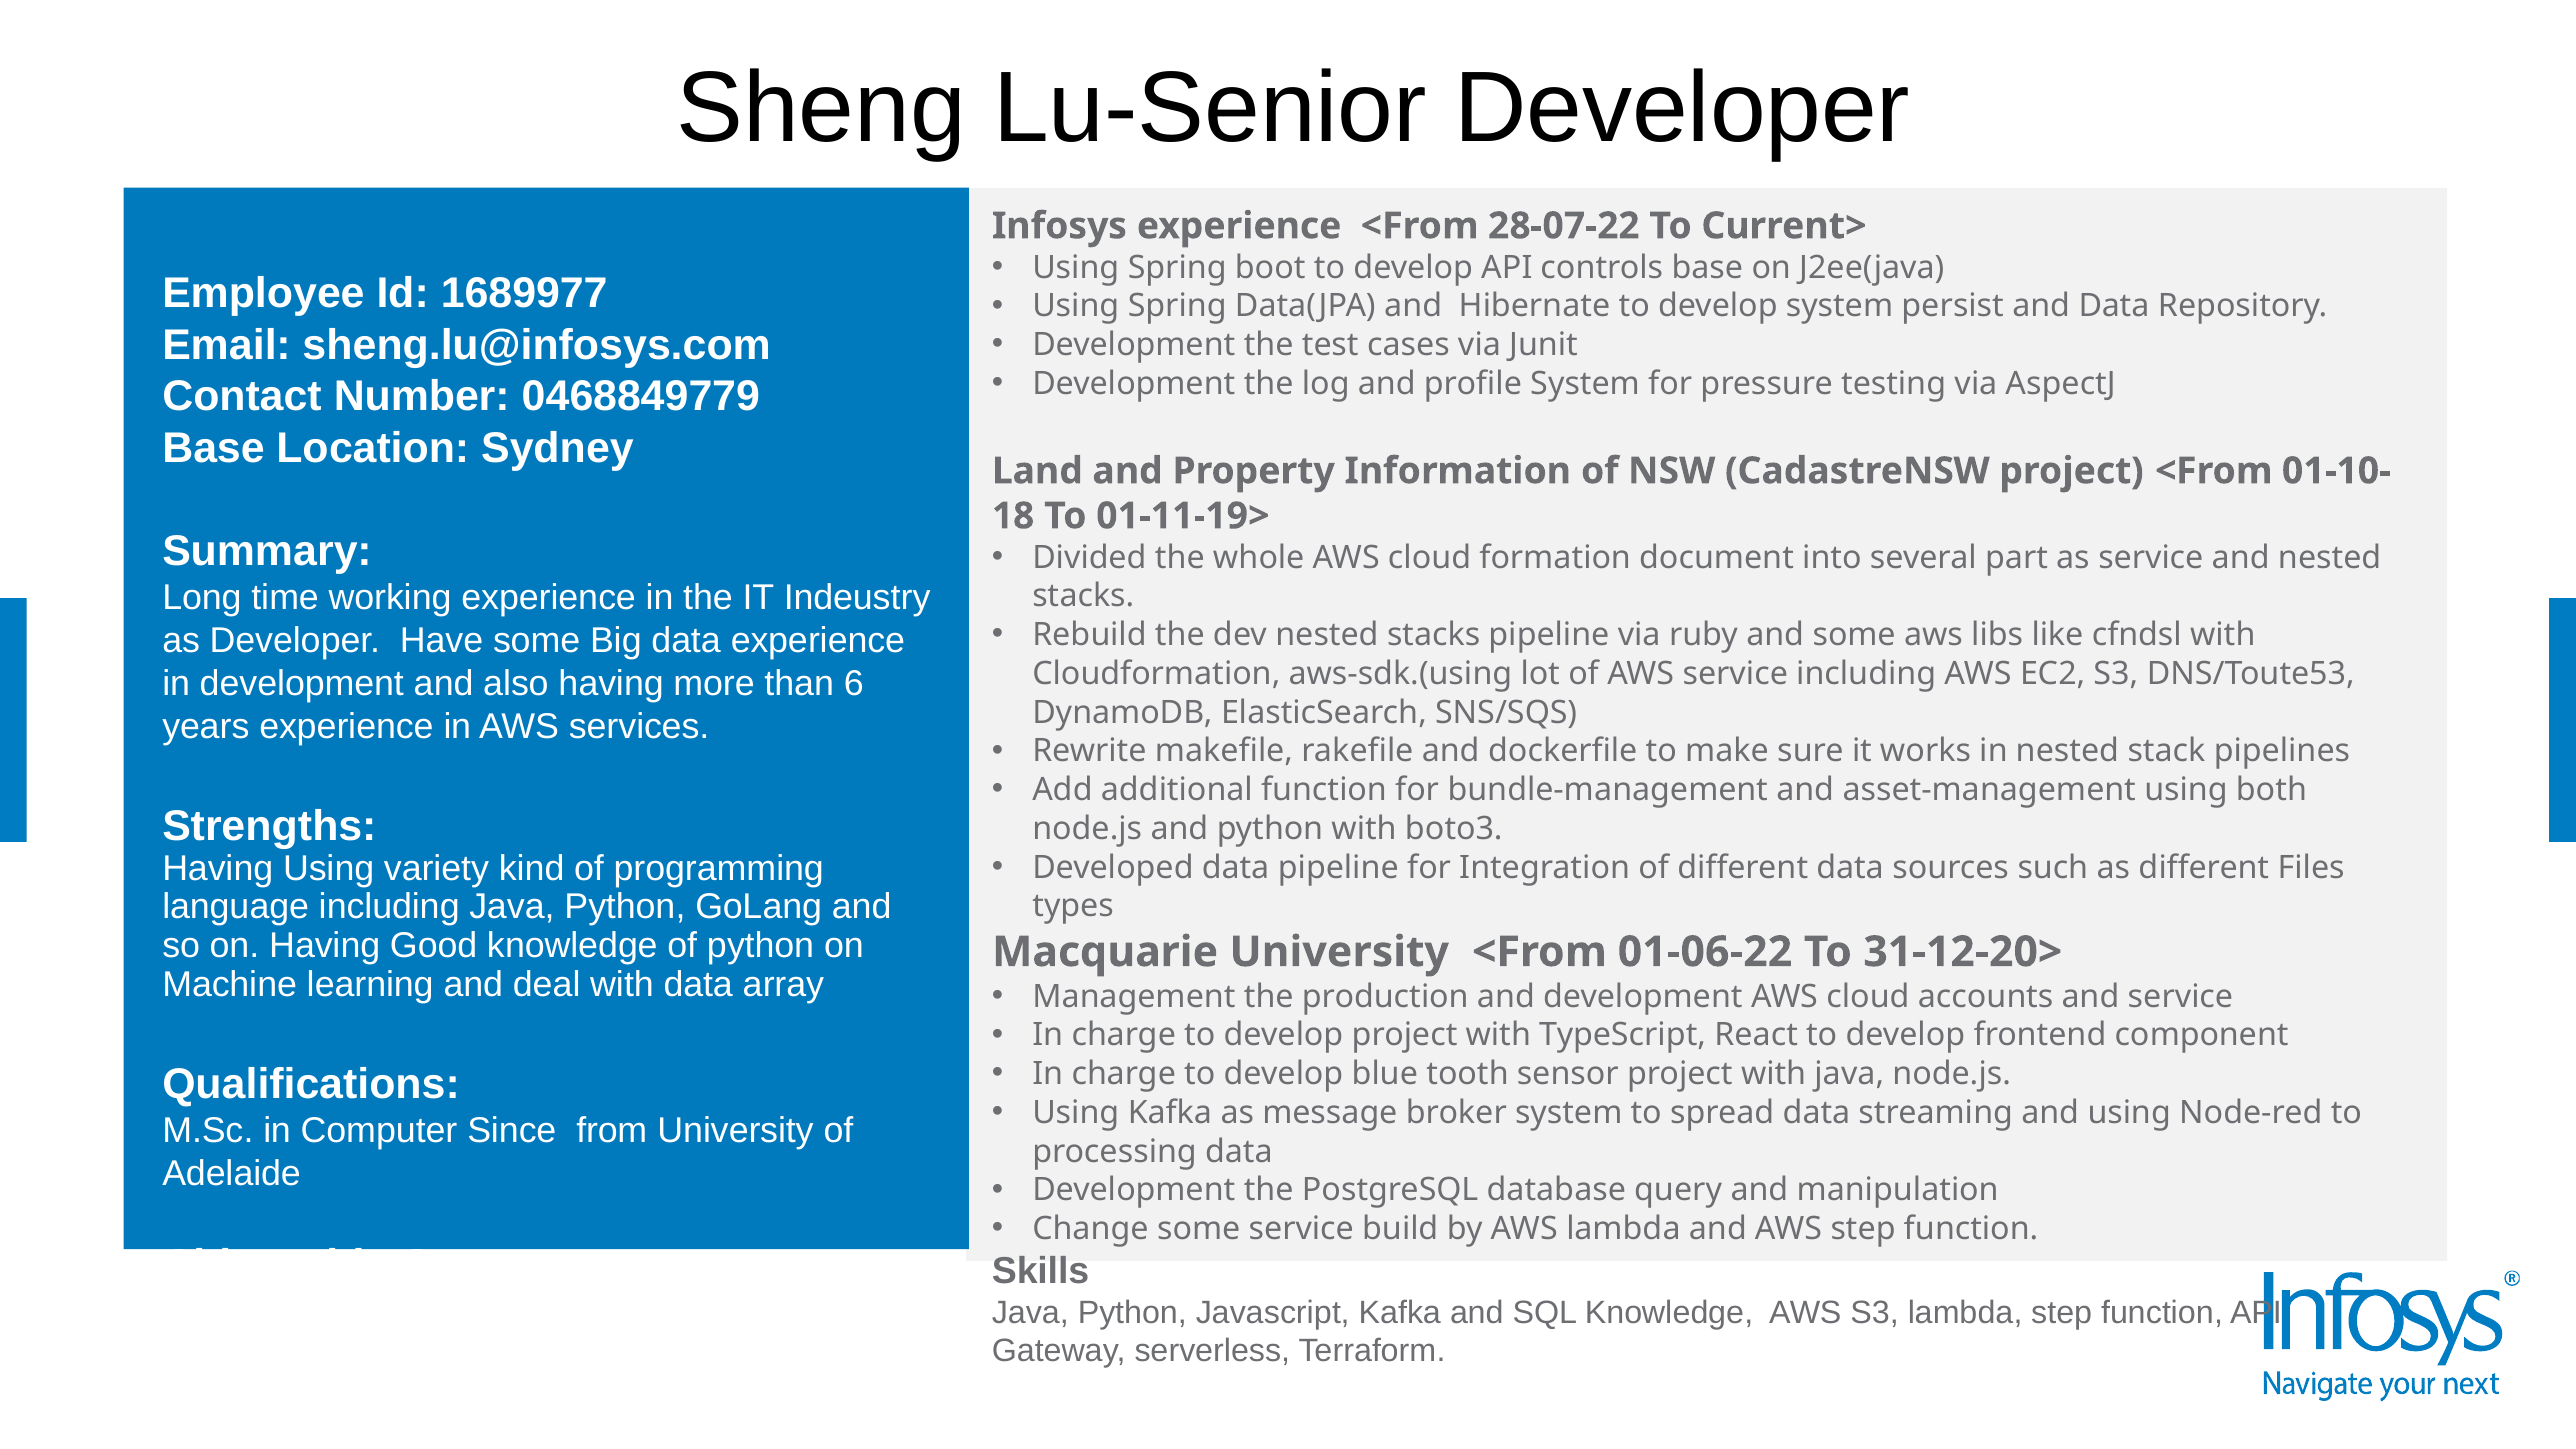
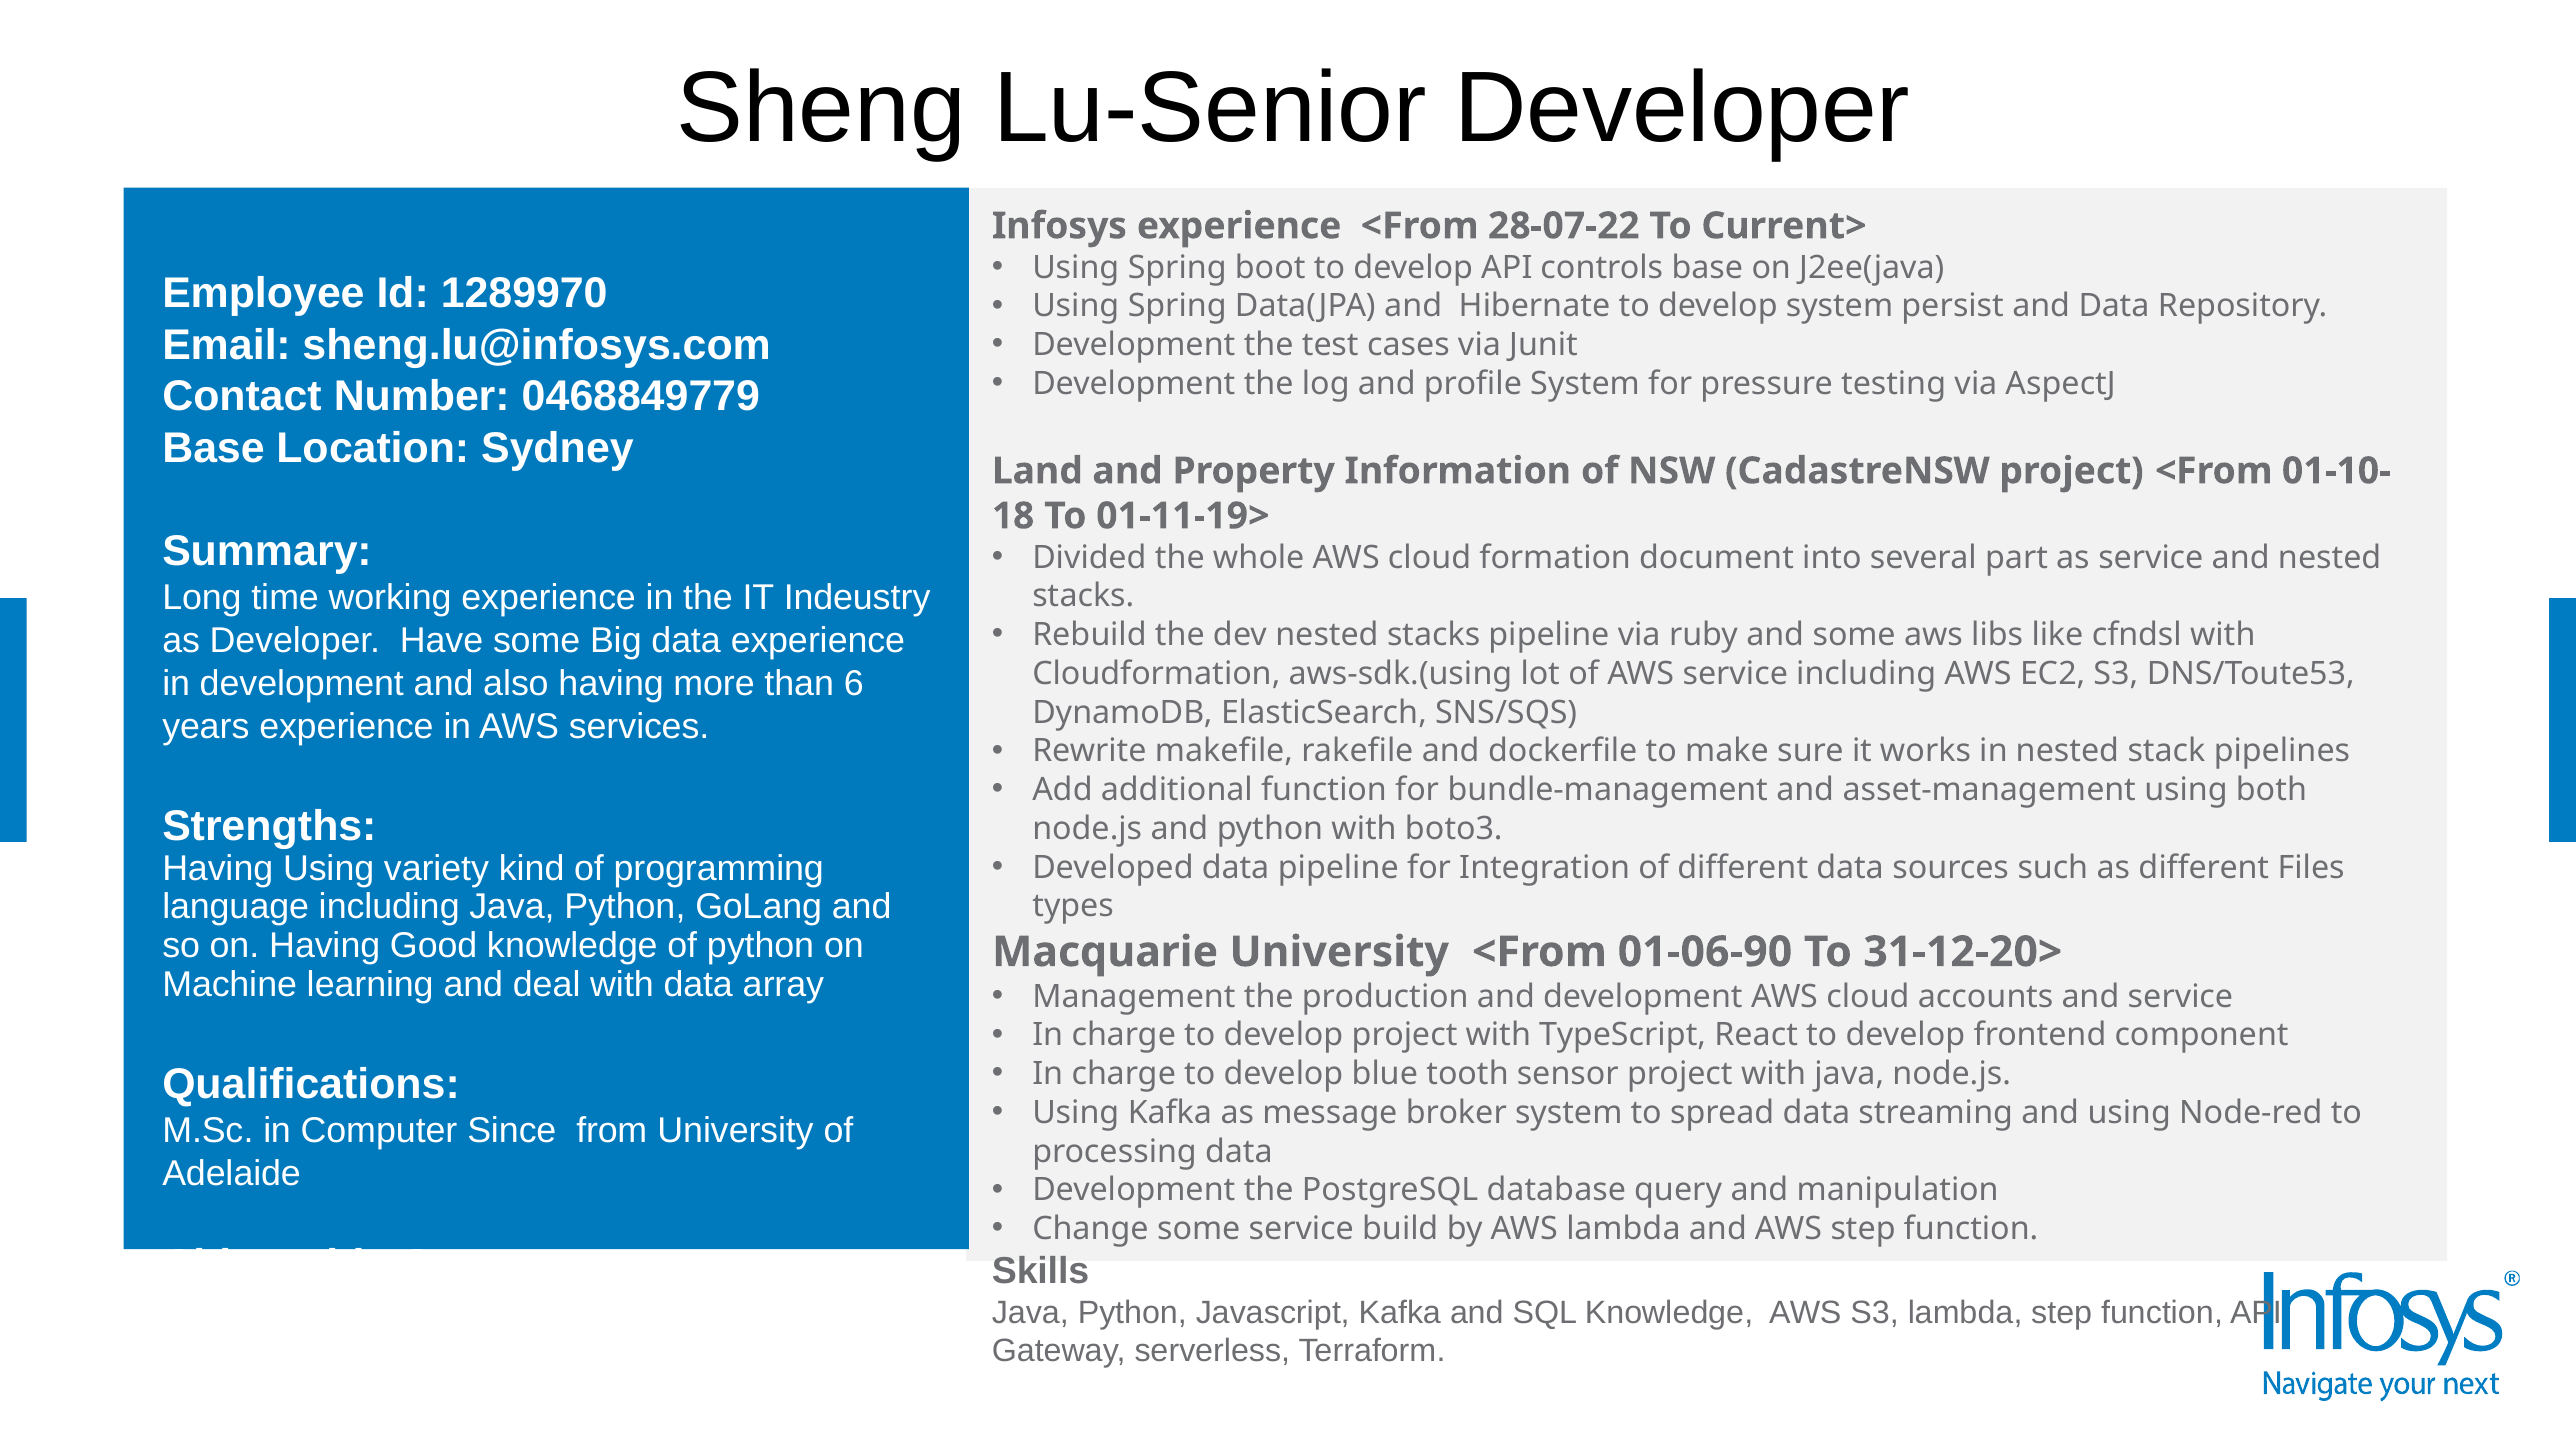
1689977: 1689977 -> 1289970
01-06-22: 01-06-22 -> 01-06-90
